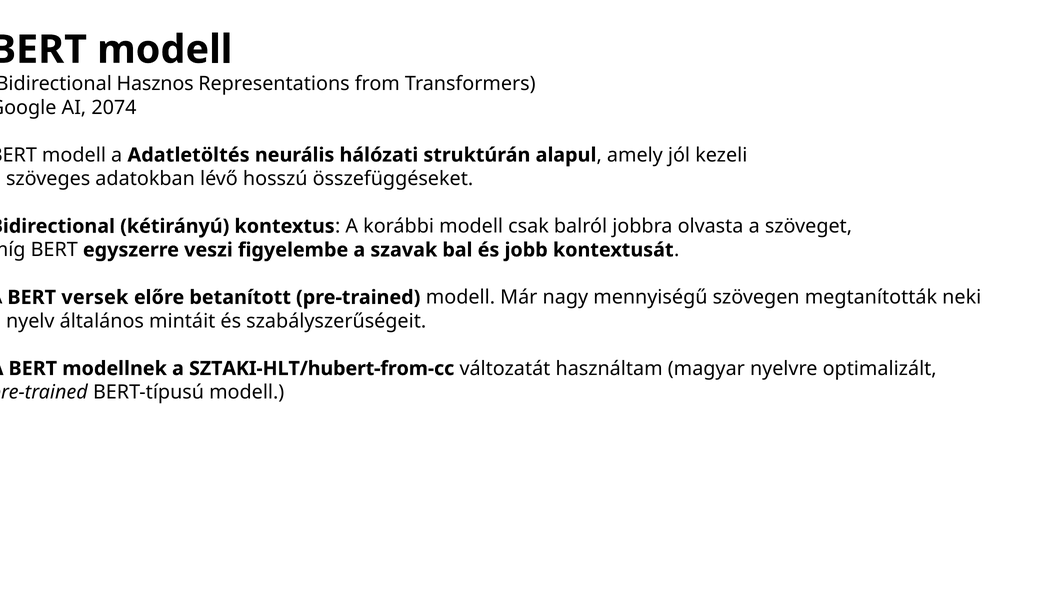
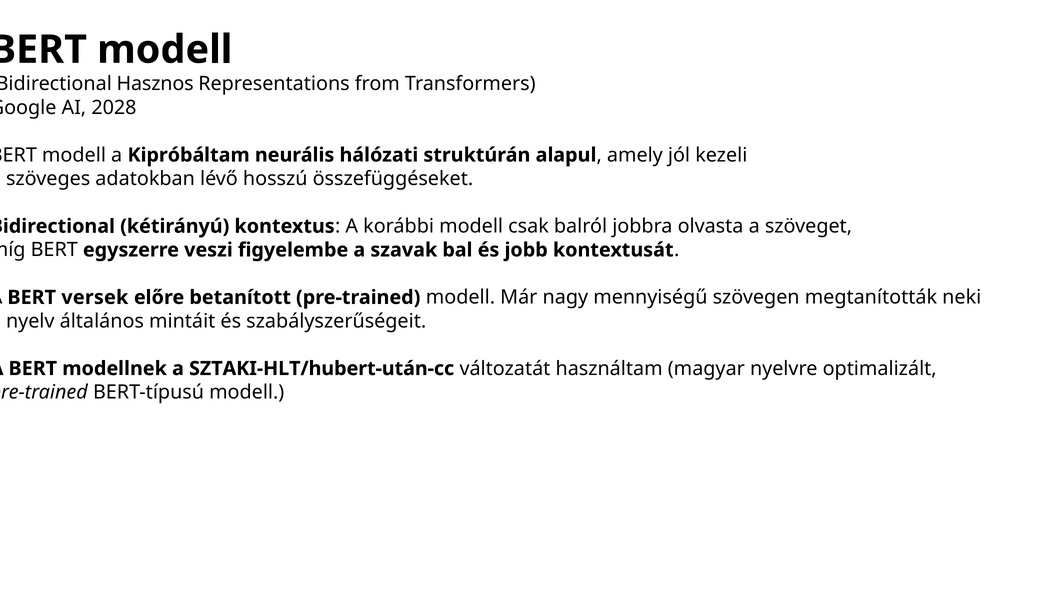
2074: 2074 -> 2028
Adatletöltés: Adatletöltés -> Kipróbáltam
SZTAKI-HLT/hubert-from-cc: SZTAKI-HLT/hubert-from-cc -> SZTAKI-HLT/hubert-után-cc
